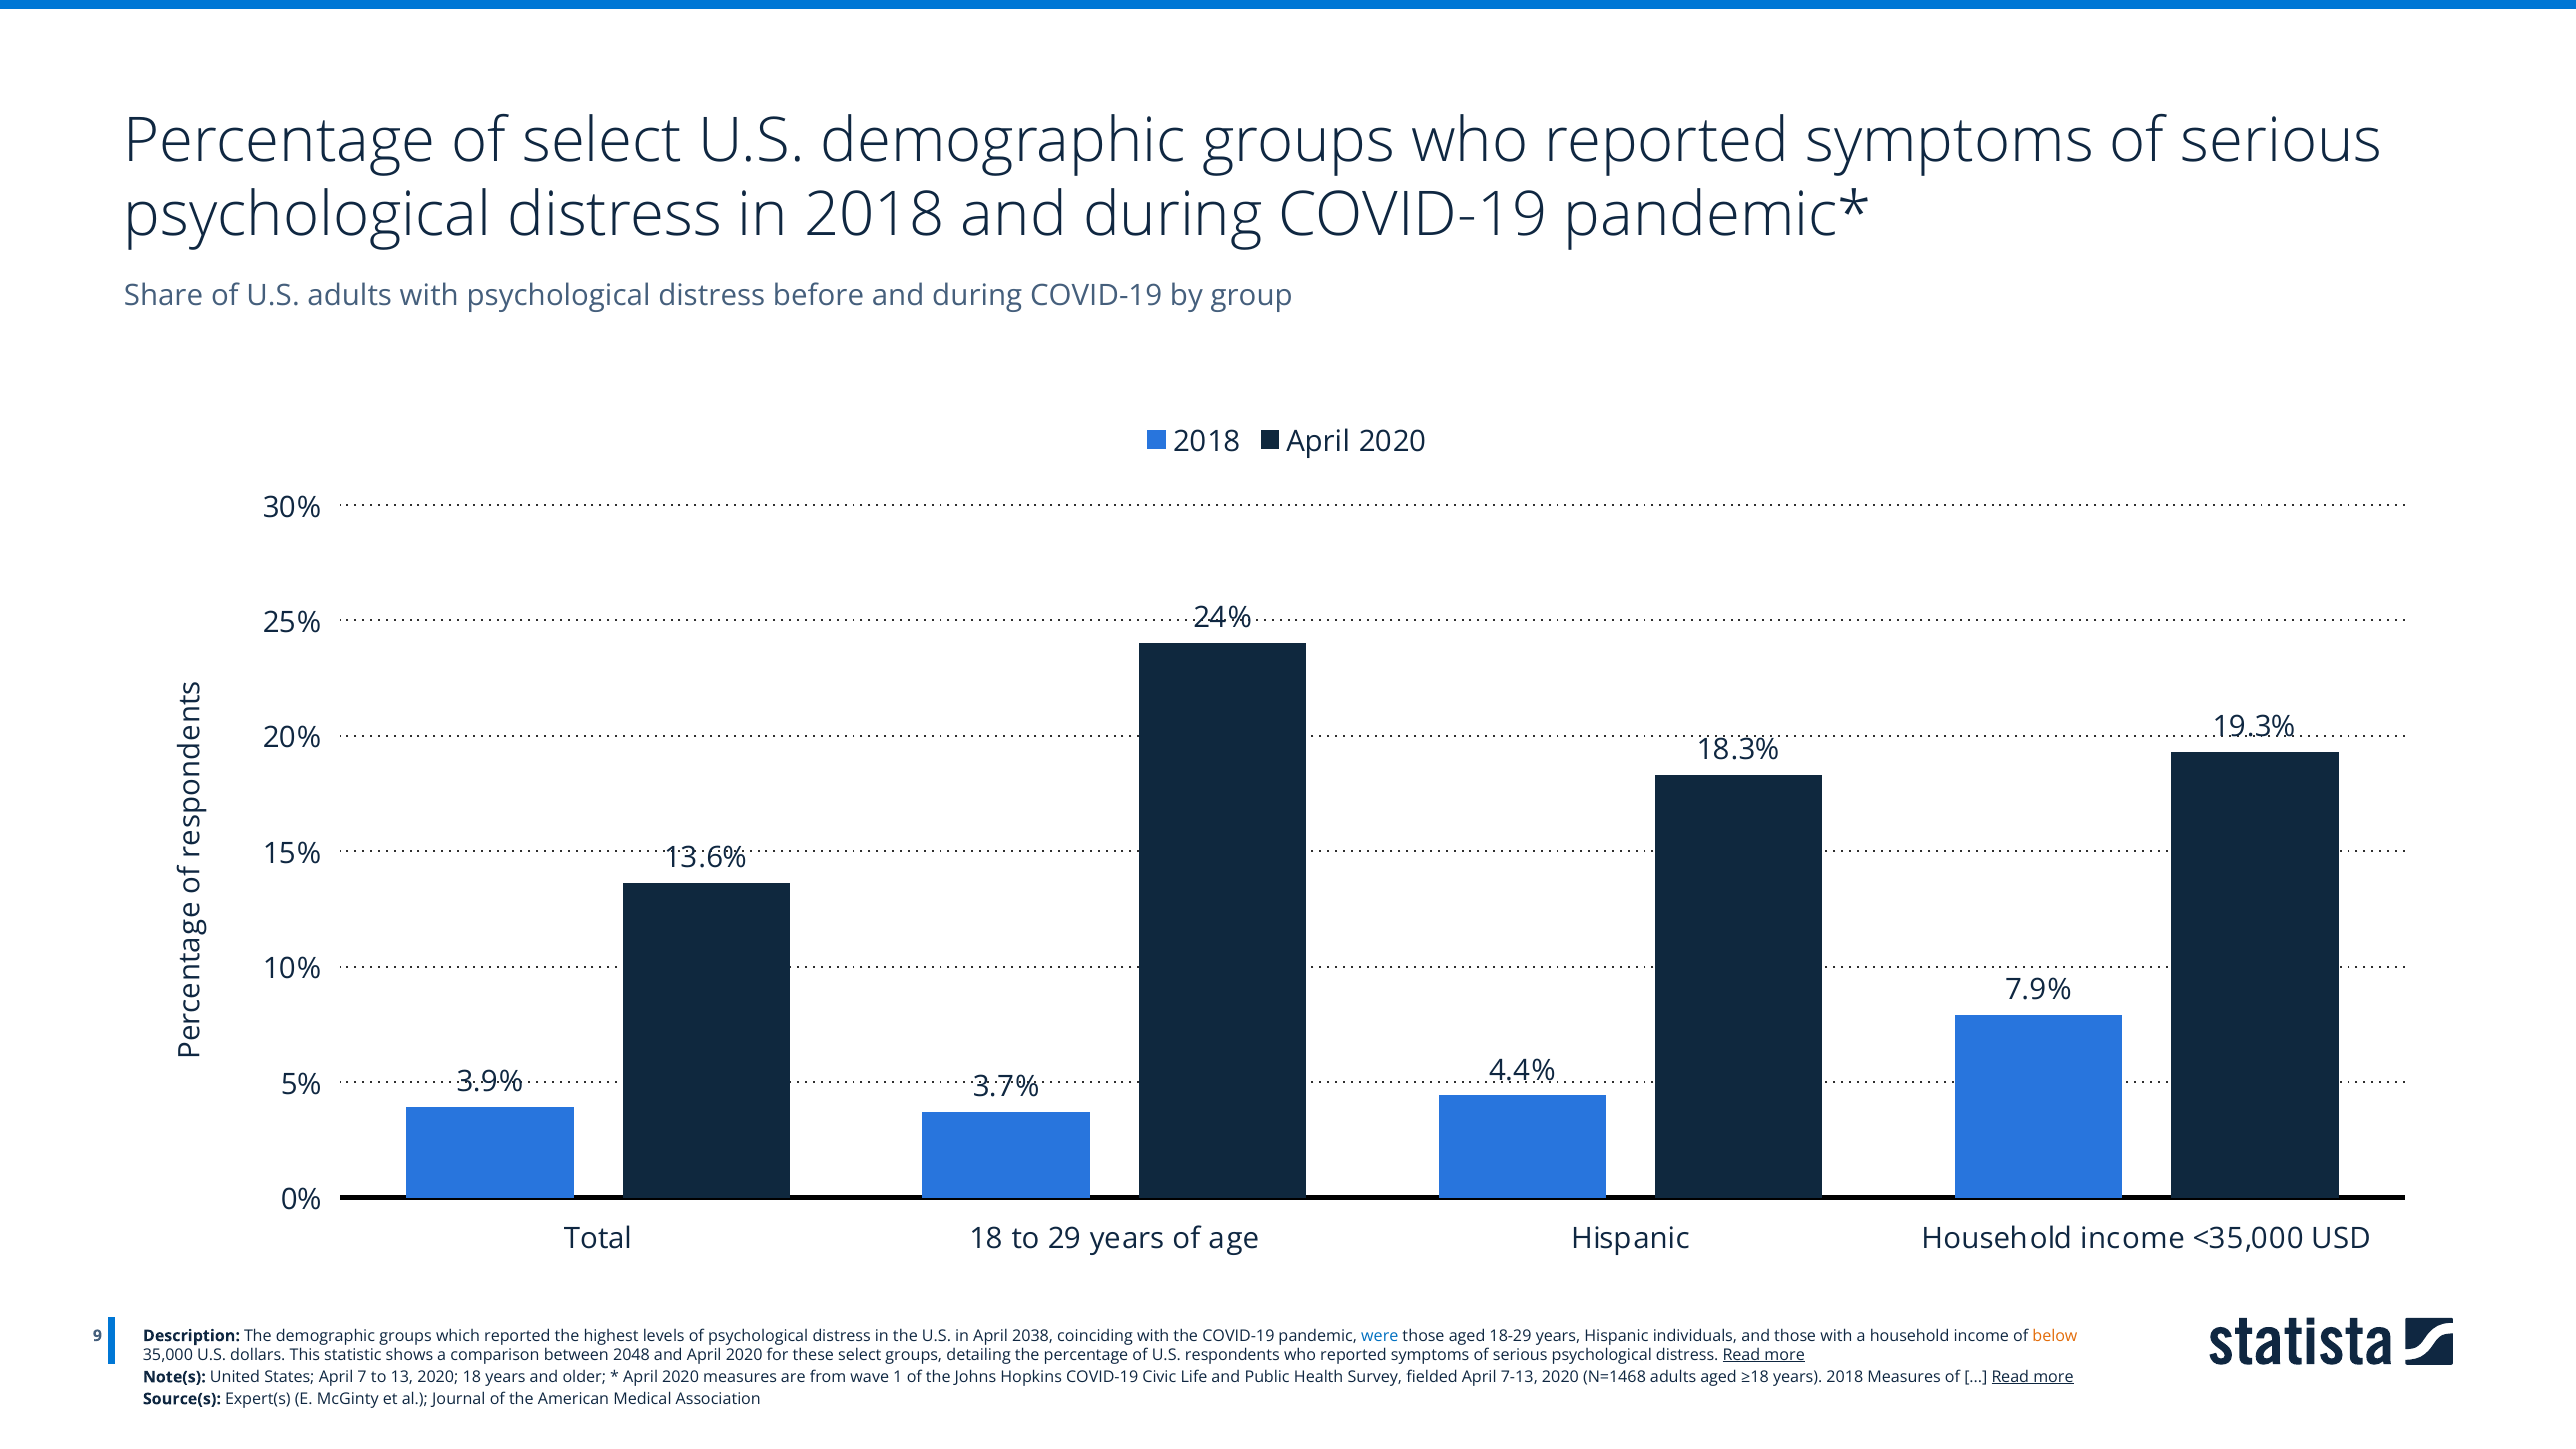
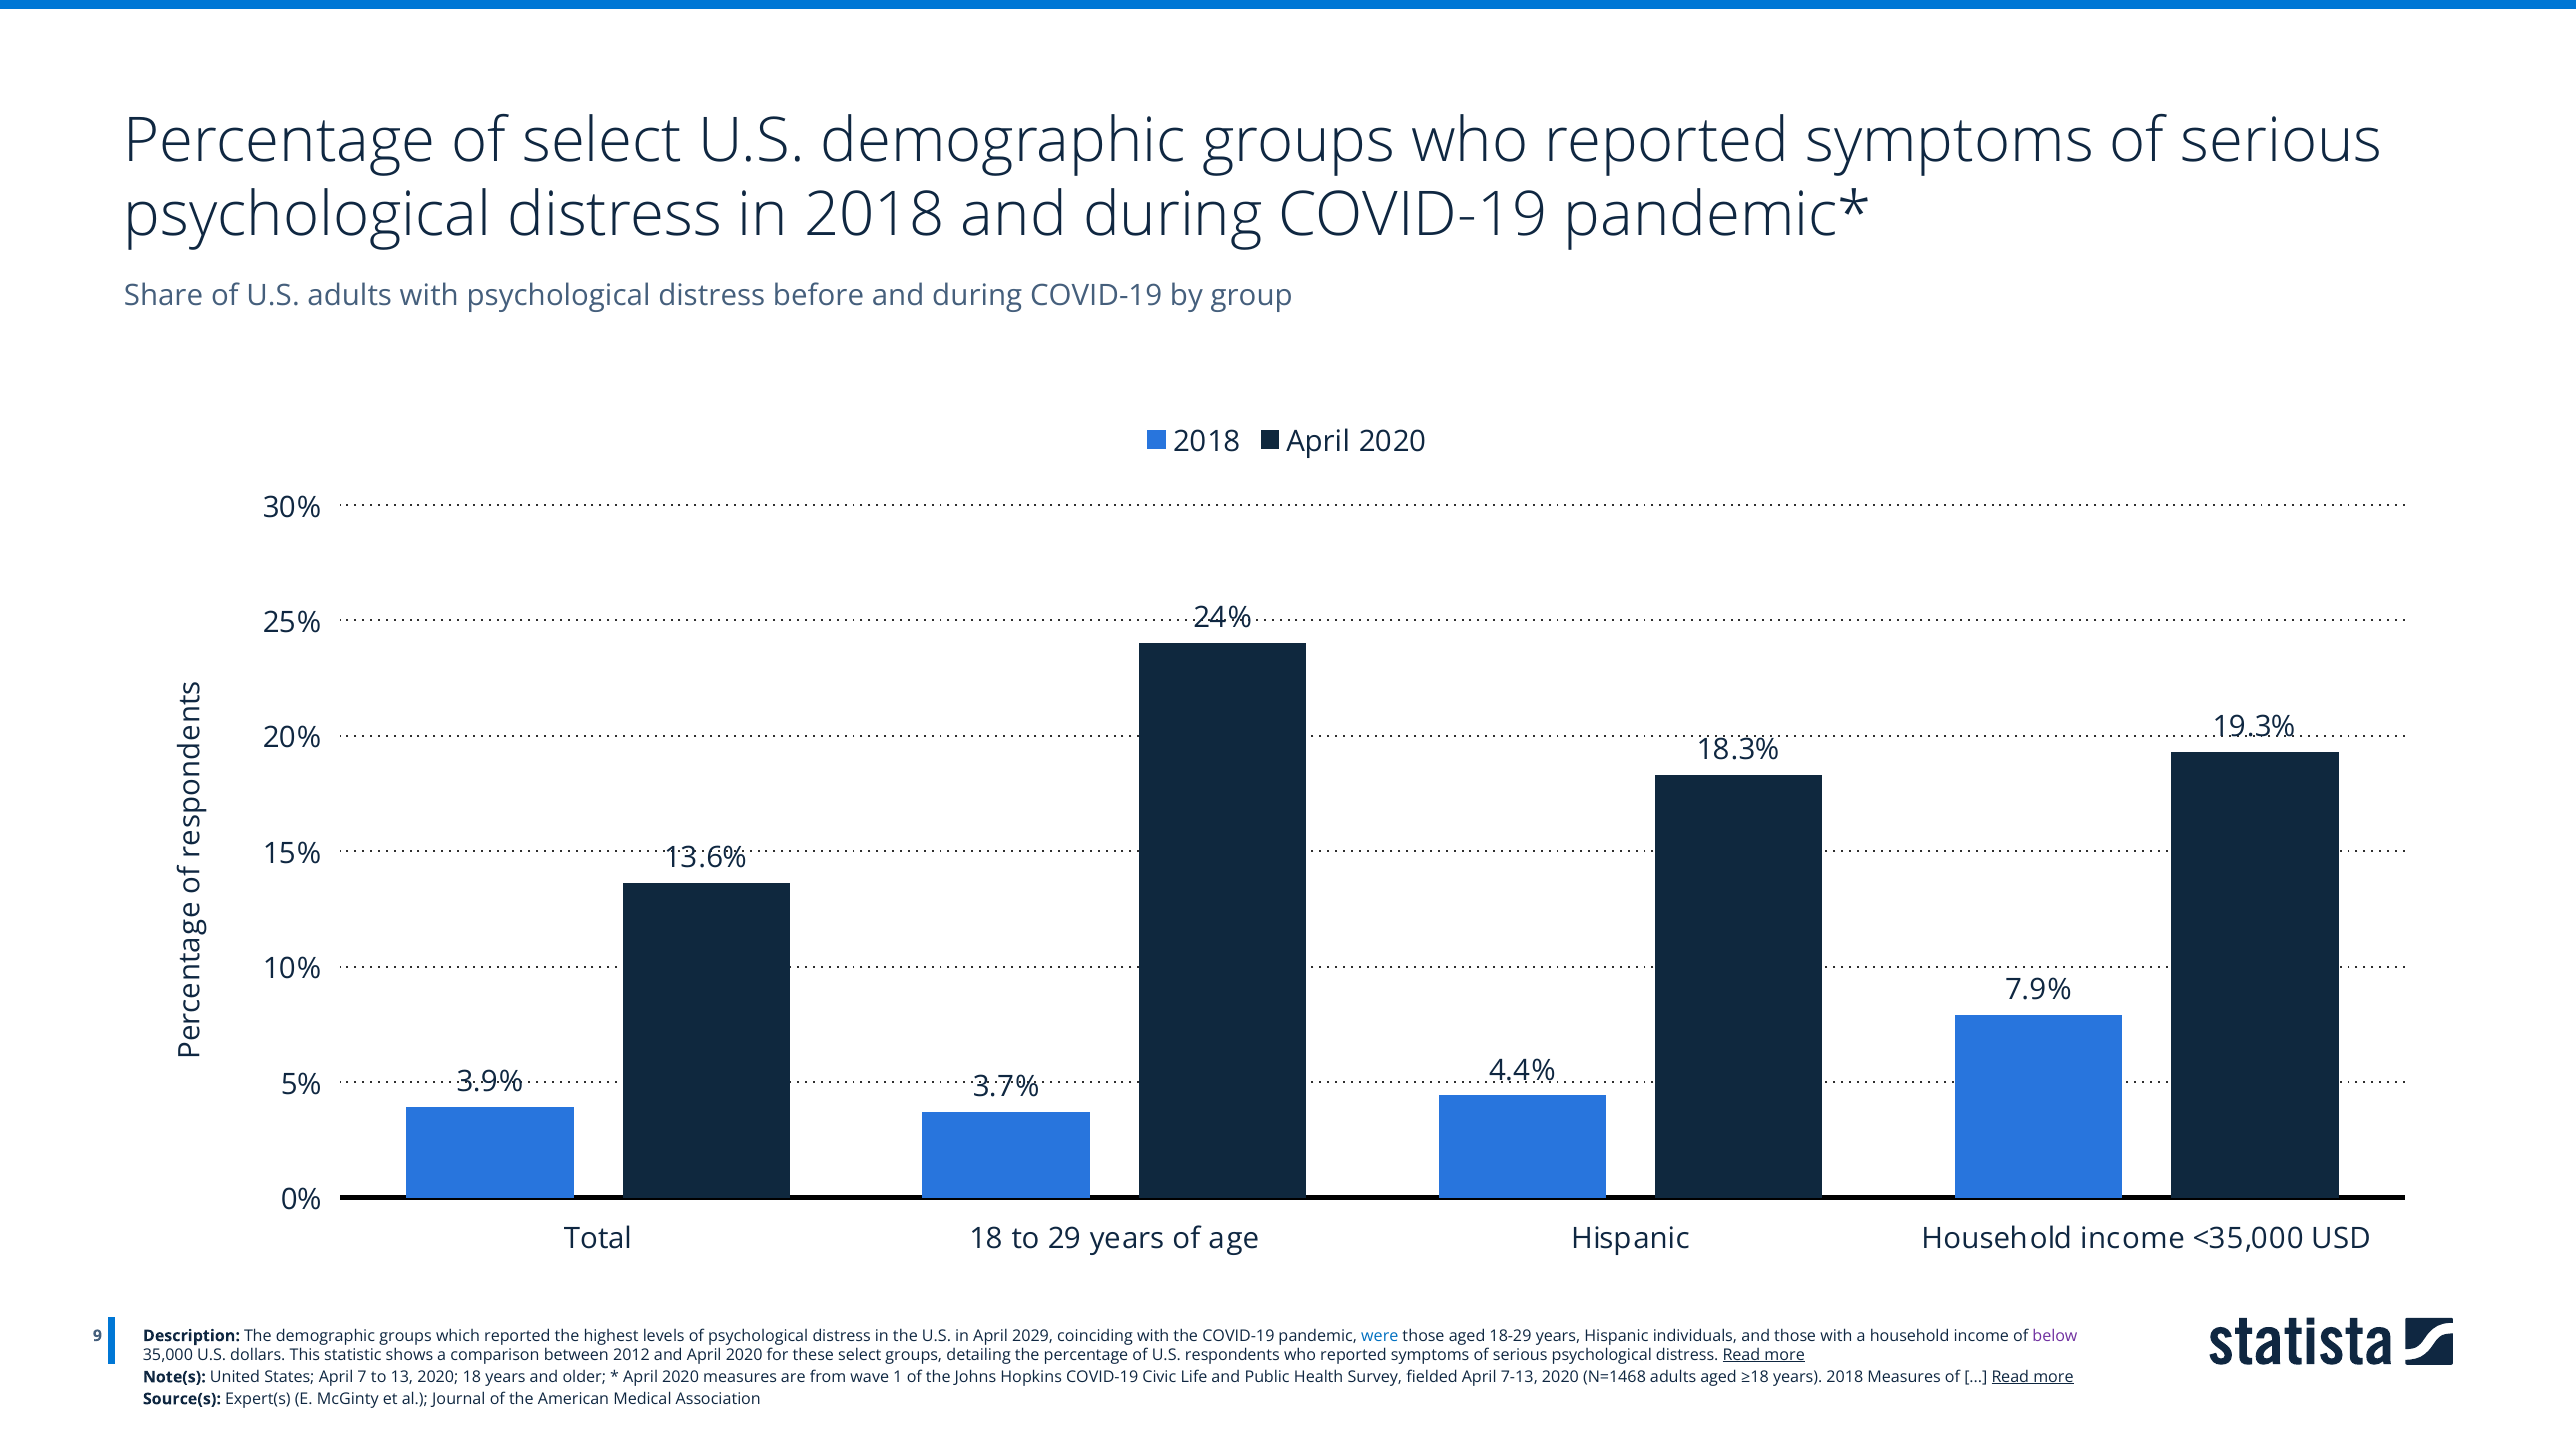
2038: 2038 -> 2029
below colour: orange -> purple
2048: 2048 -> 2012
